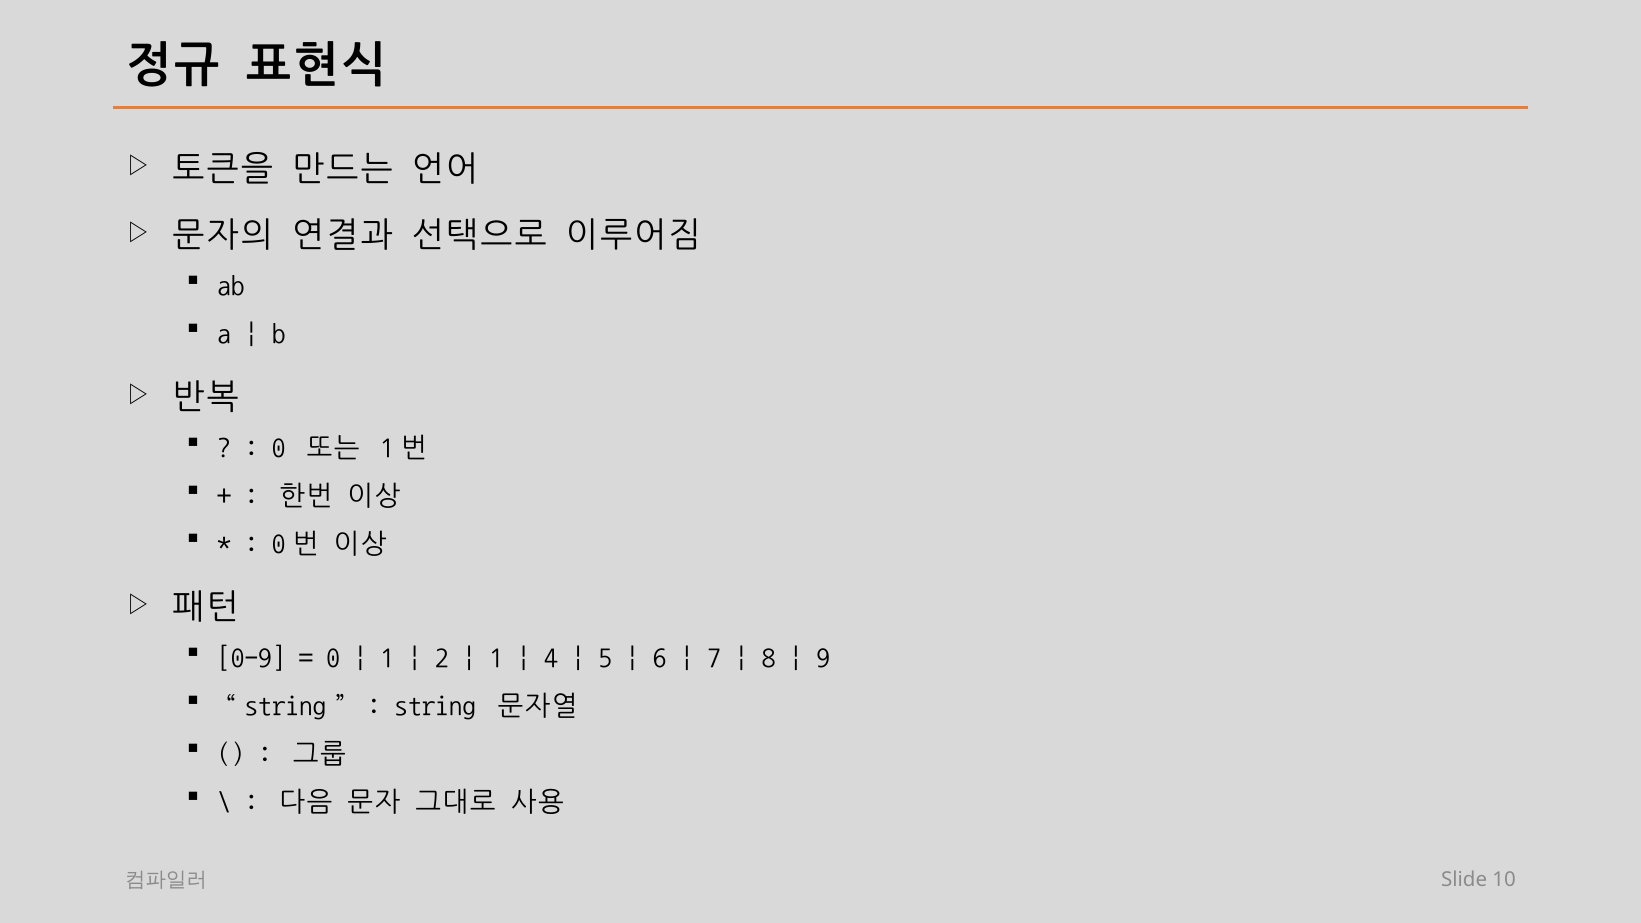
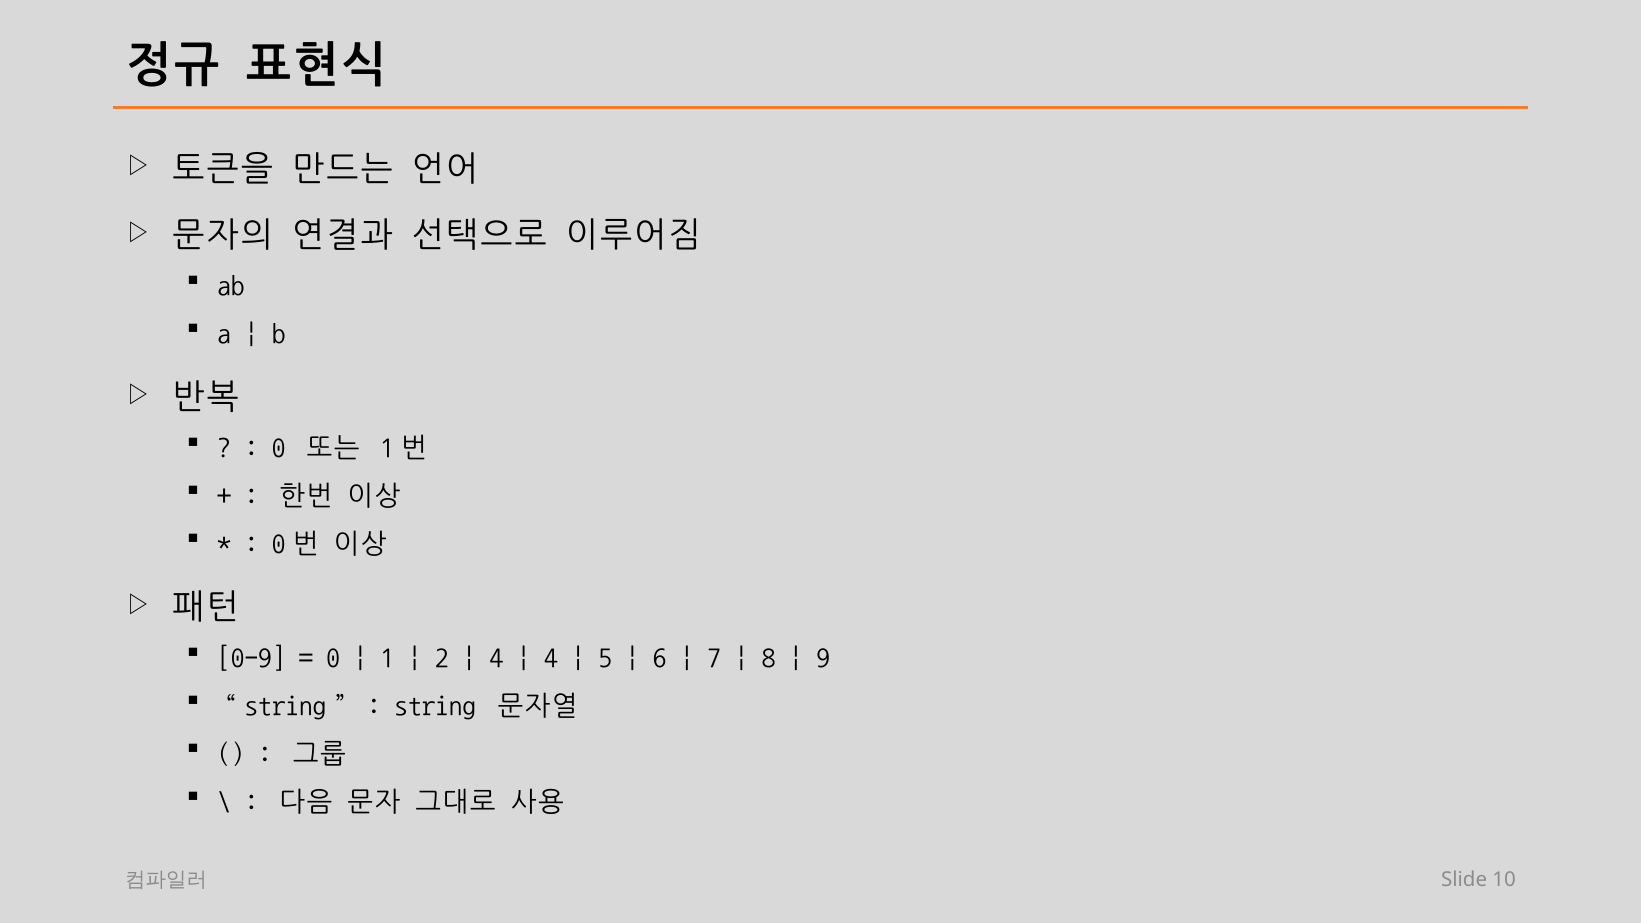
1 at (496, 658): 1 -> 4
